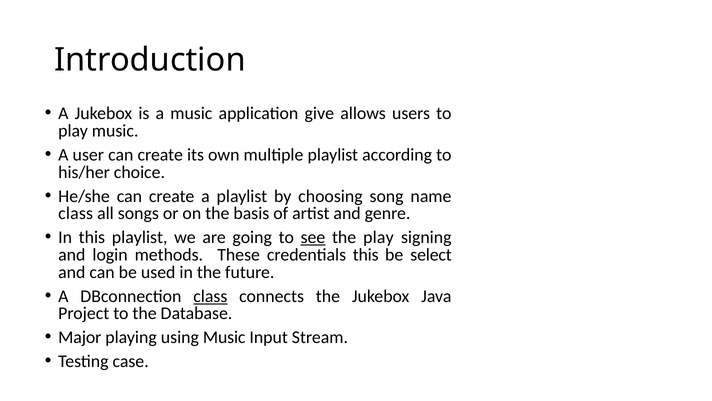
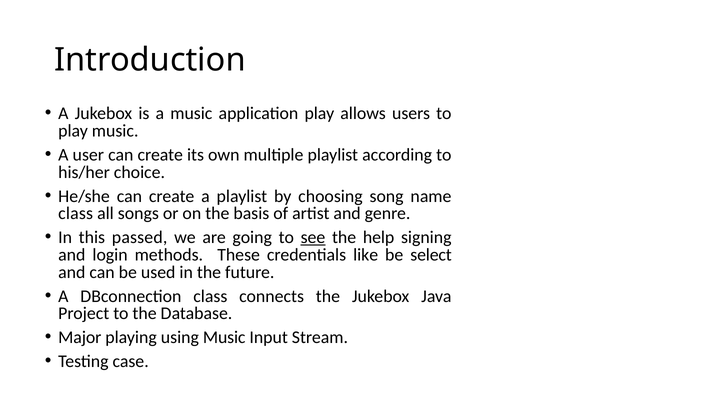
application give: give -> play
this playlist: playlist -> passed
the play: play -> help
credentials this: this -> like
class at (210, 296) underline: present -> none
